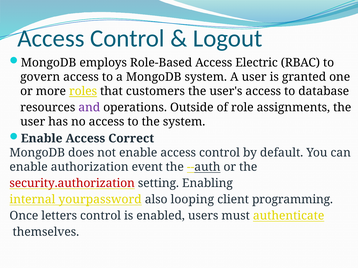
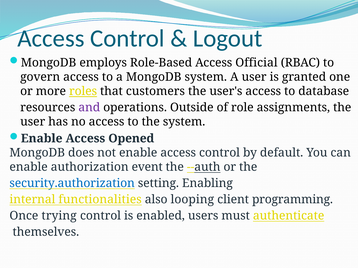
Electric: Electric -> Official
Correct: Correct -> Opened
security.authorization colour: red -> blue
yourpassword: yourpassword -> functionalities
letters: letters -> trying
